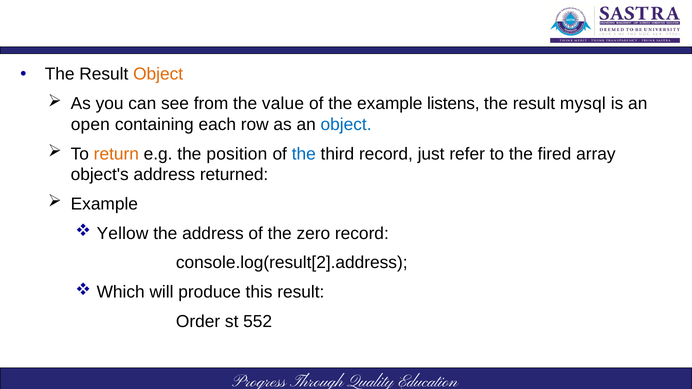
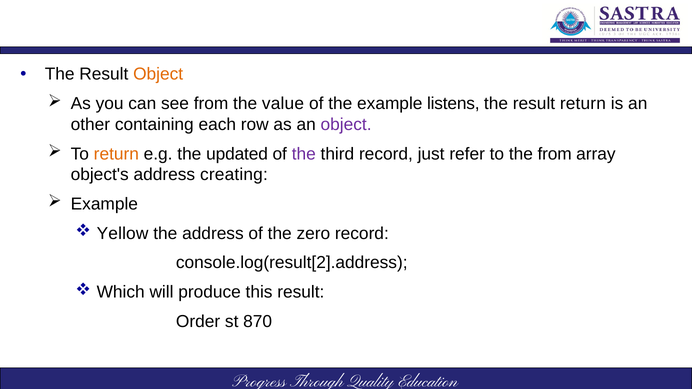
result mysql: mysql -> return
open: open -> other
object at (346, 124) colour: blue -> purple
position: position -> updated
the at (304, 154) colour: blue -> purple
the fired: fired -> from
returned: returned -> creating
552: 552 -> 870
